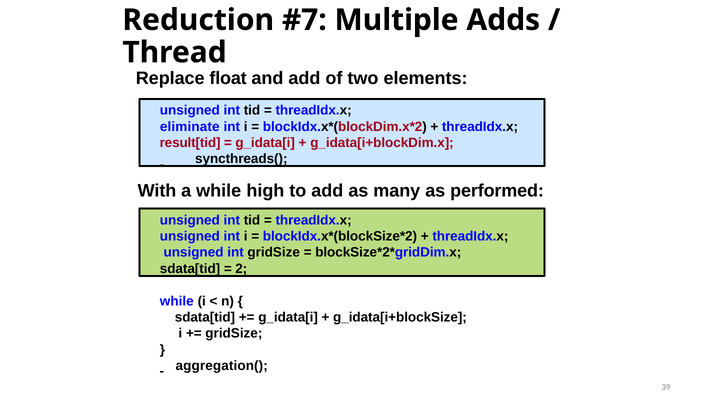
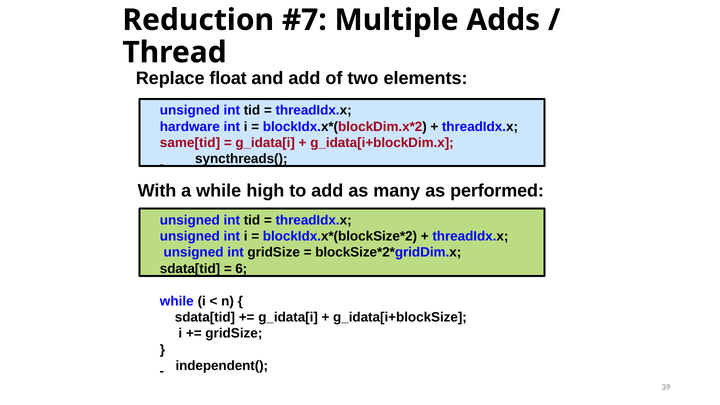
eliminate: eliminate -> hardware
result[tid: result[tid -> same[tid
2: 2 -> 6
aggregation(: aggregation( -> independent(
